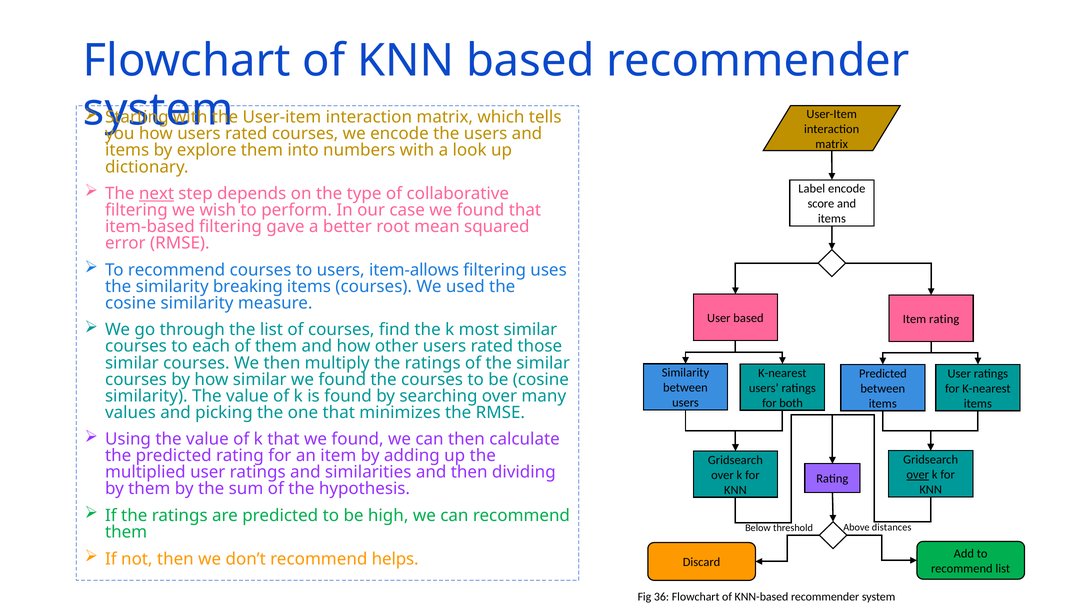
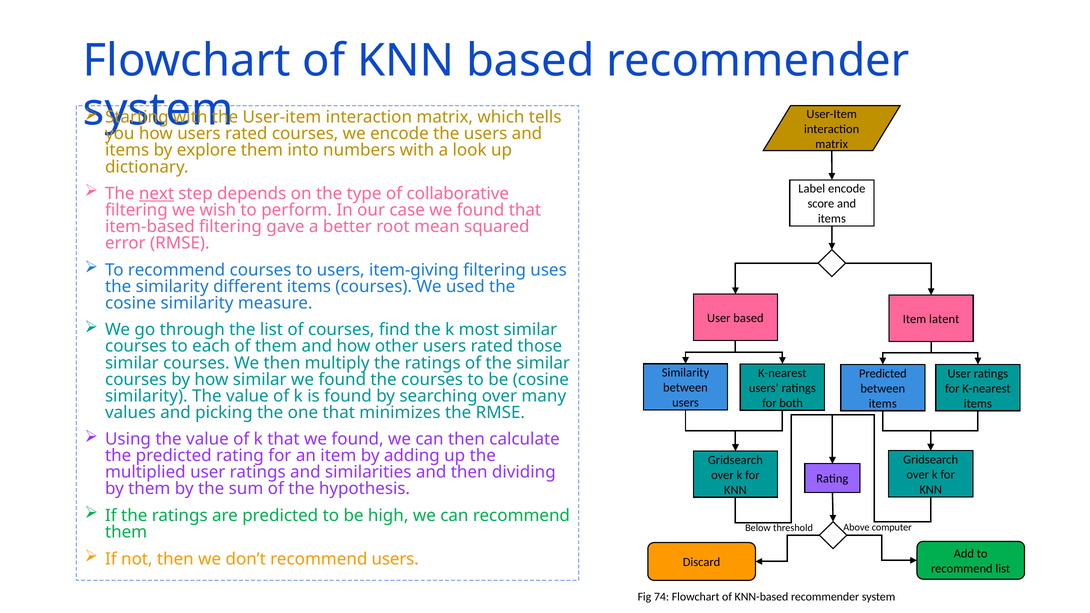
item-allows: item-allows -> item-giving
breaking: breaking -> different
Item rating: rating -> latent
over at (918, 475) underline: present -> none
distances: distances -> computer
recommend helps: helps -> users
36: 36 -> 74
